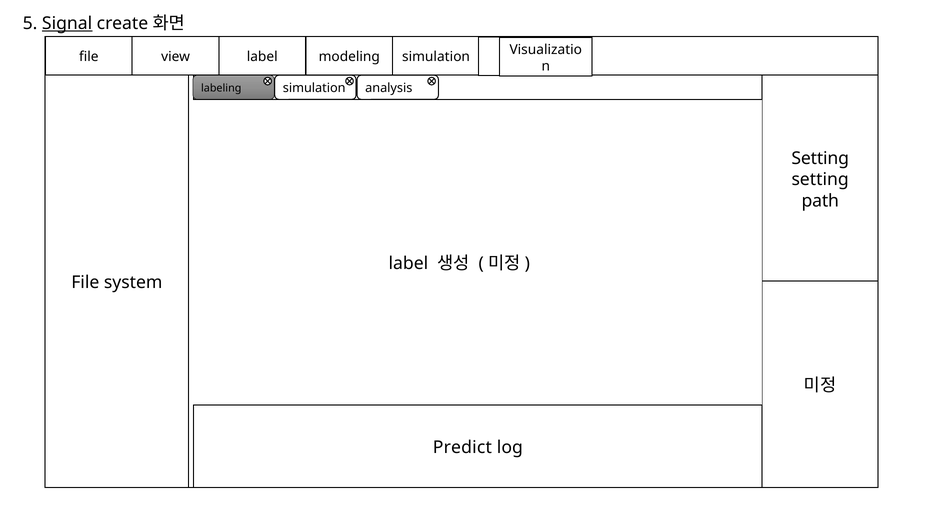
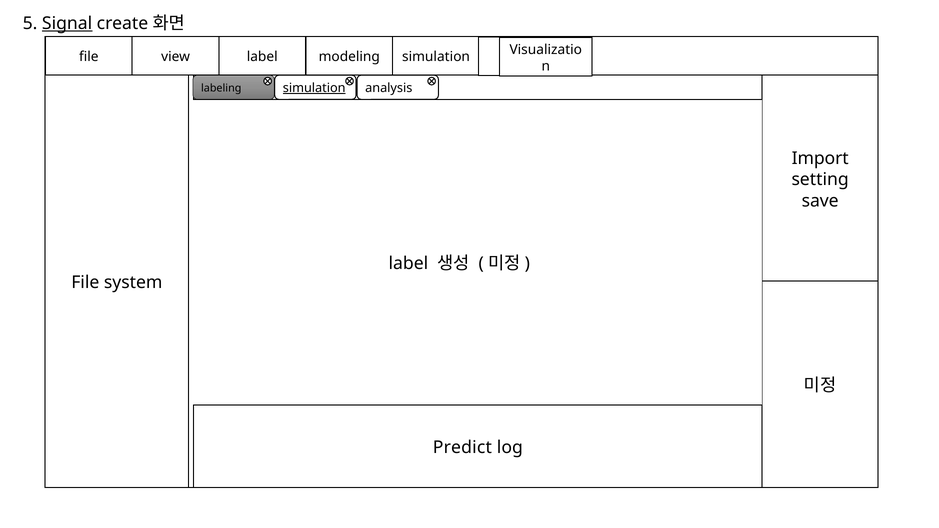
simulation at (314, 88) underline: none -> present
Setting at (820, 159): Setting -> Import
path: path -> save
